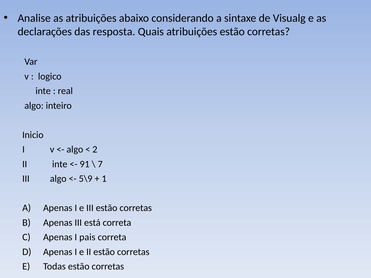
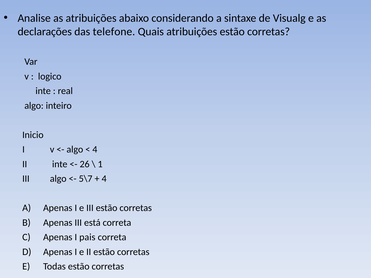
resposta: resposta -> telefone
2 at (95, 150): 2 -> 4
91: 91 -> 26
7: 7 -> 1
5\9: 5\9 -> 5\7
1 at (104, 179): 1 -> 4
